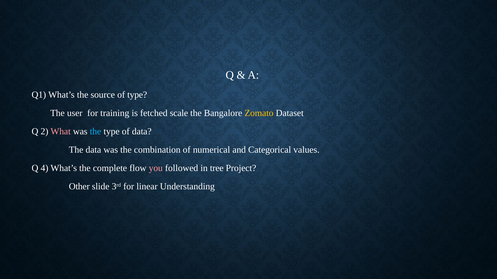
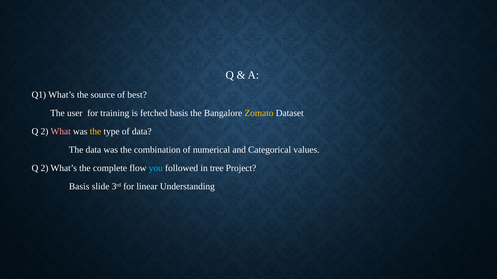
of type: type -> best
fetched scale: scale -> basis
the at (96, 132) colour: light blue -> yellow
4 at (45, 168): 4 -> 2
you colour: pink -> light blue
Other at (79, 187): Other -> Basis
